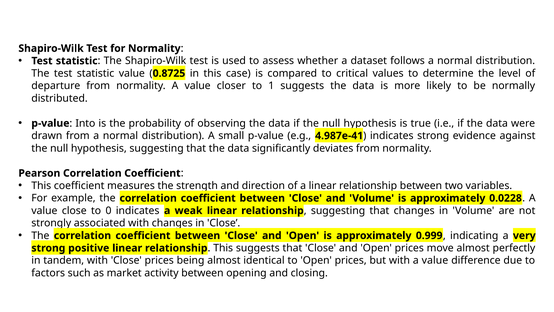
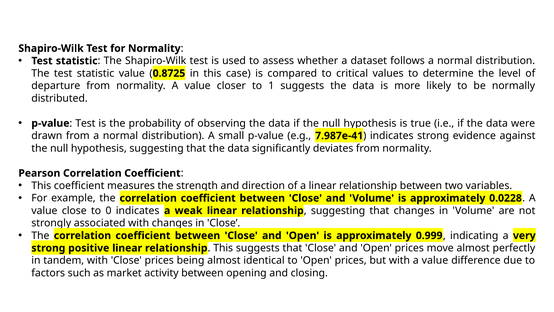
Into at (85, 123): Into -> Test
4.987e-41: 4.987e-41 -> 7.987e-41
